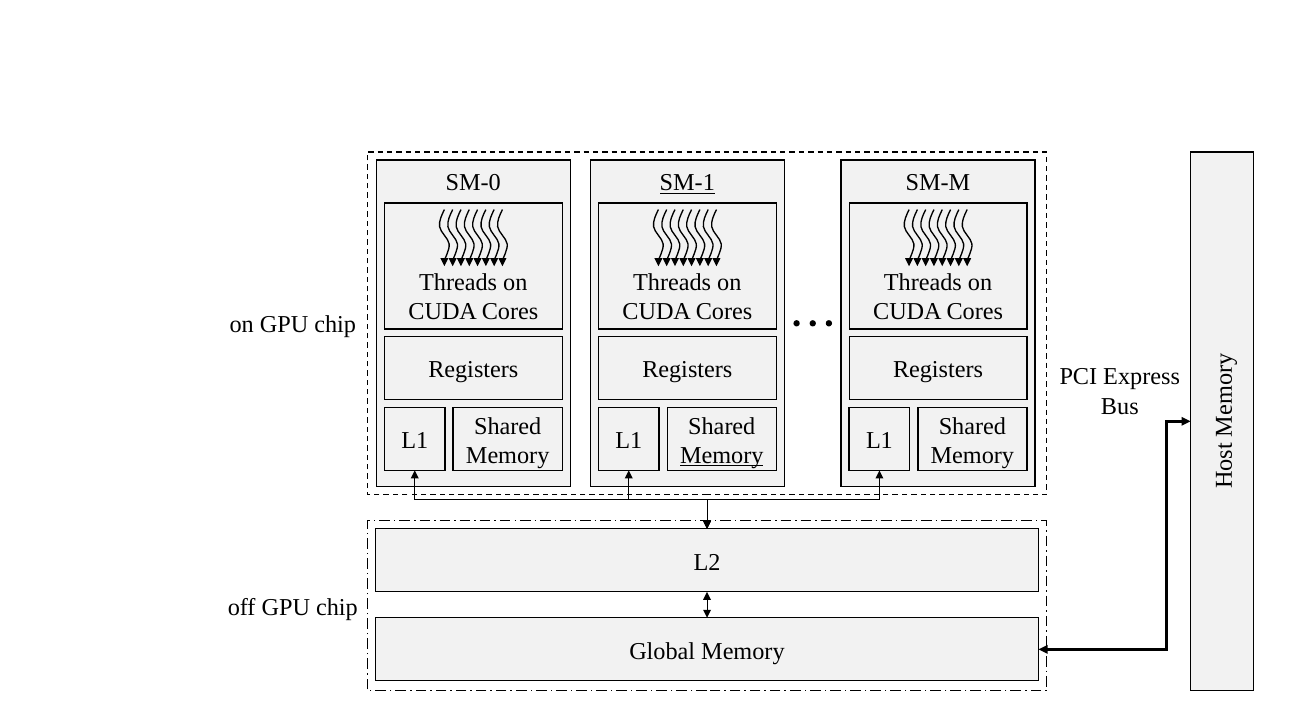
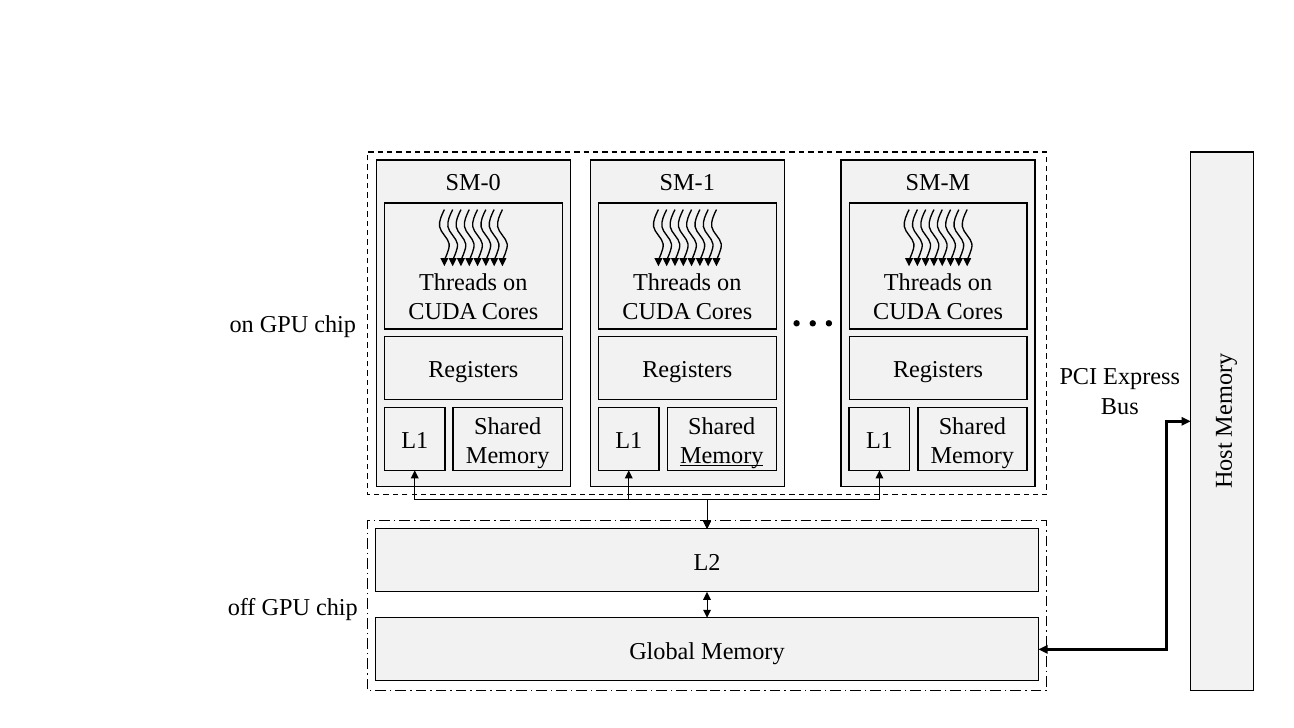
SM-1 underline: present -> none
